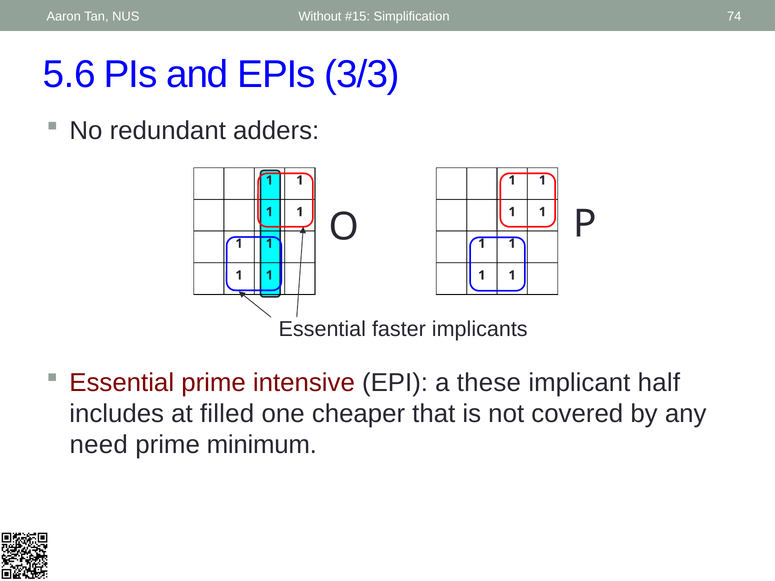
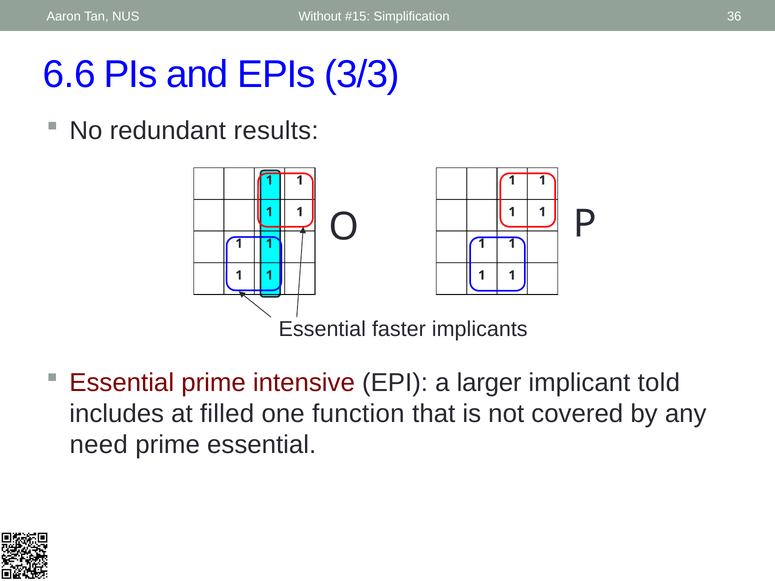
74: 74 -> 36
5.6: 5.6 -> 6.6
adders: adders -> results
these: these -> larger
half: half -> told
cheaper: cheaper -> function
prime minimum: minimum -> essential
